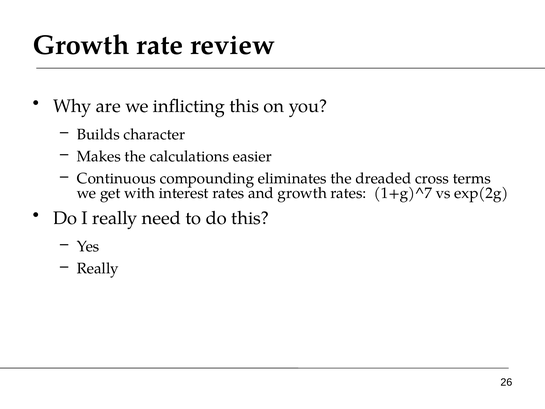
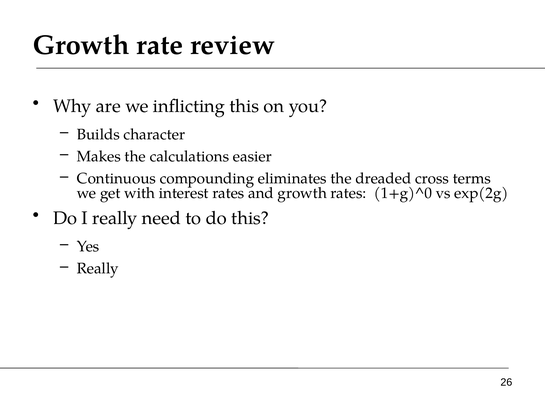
1+g)^7: 1+g)^7 -> 1+g)^0
